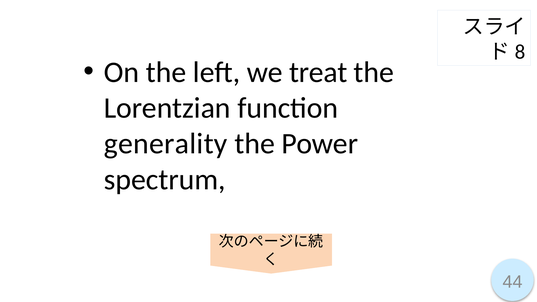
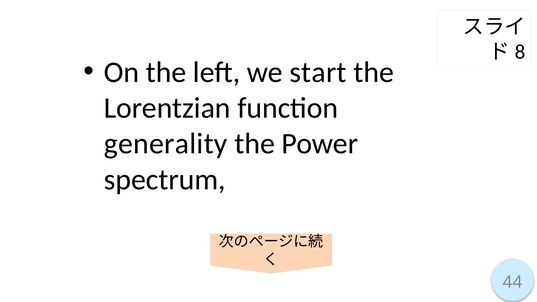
treat: treat -> start
